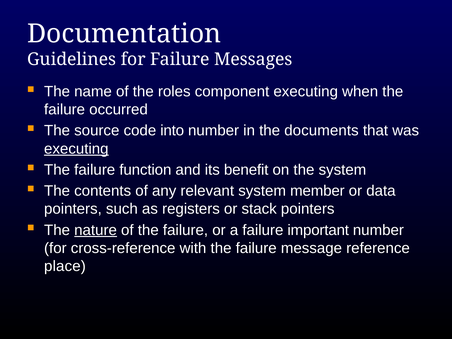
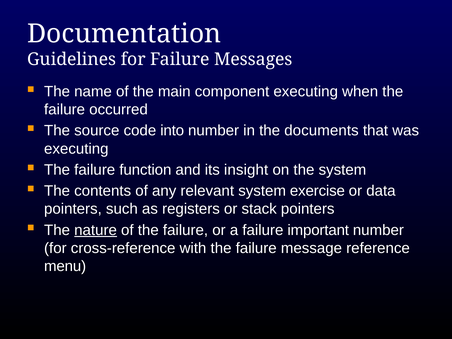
roles: roles -> main
executing at (76, 149) underline: present -> none
benefit: benefit -> insight
member: member -> exercise
place: place -> menu
